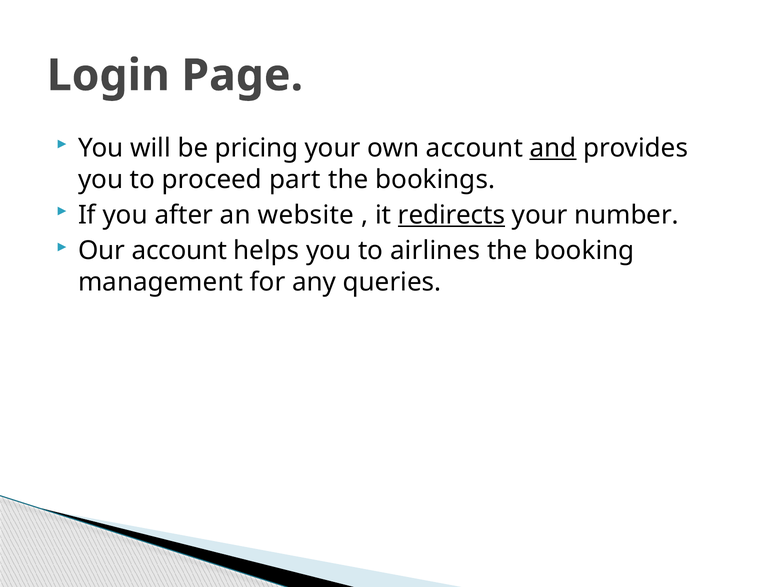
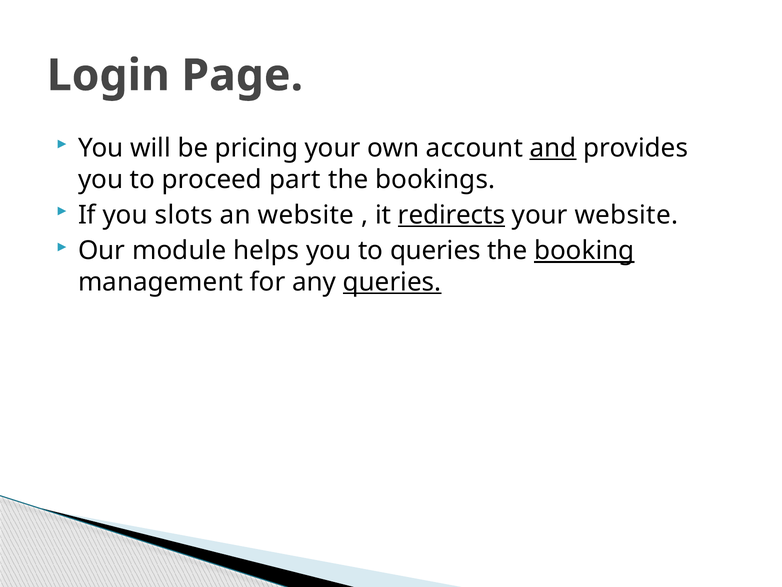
after: after -> slots
your number: number -> website
Our account: account -> module
to airlines: airlines -> queries
booking underline: none -> present
queries at (392, 282) underline: none -> present
